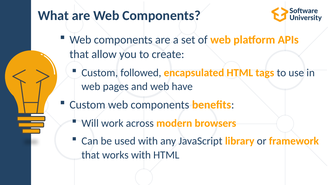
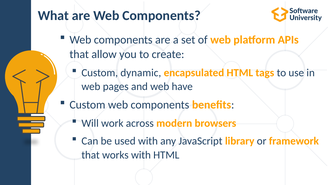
followed: followed -> dynamic
